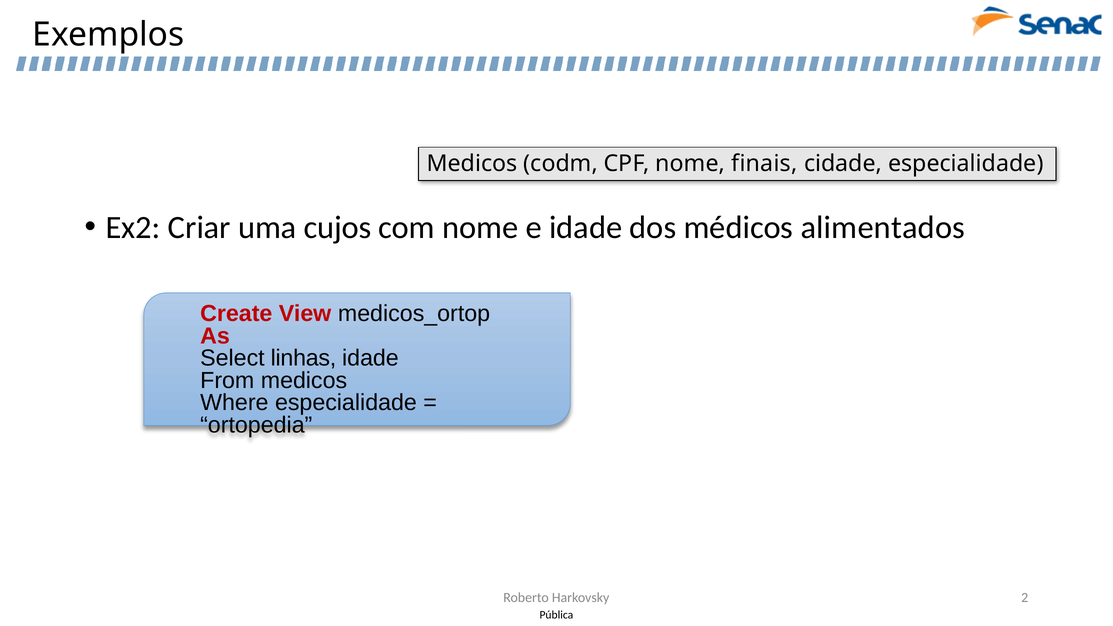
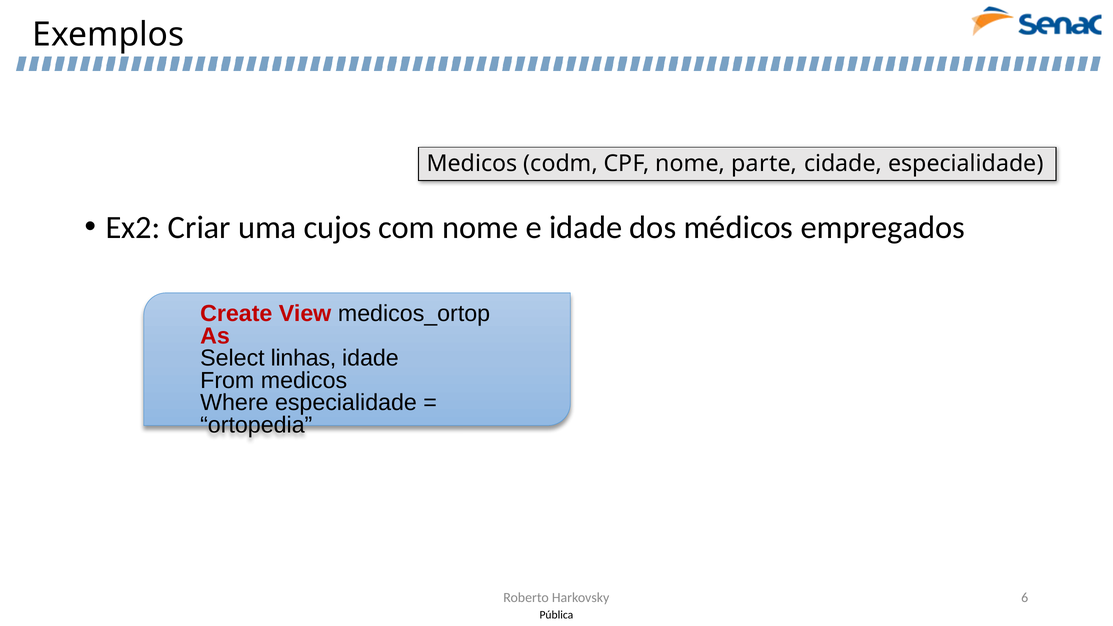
finais: finais -> parte
alimentados: alimentados -> empregados
2: 2 -> 6
